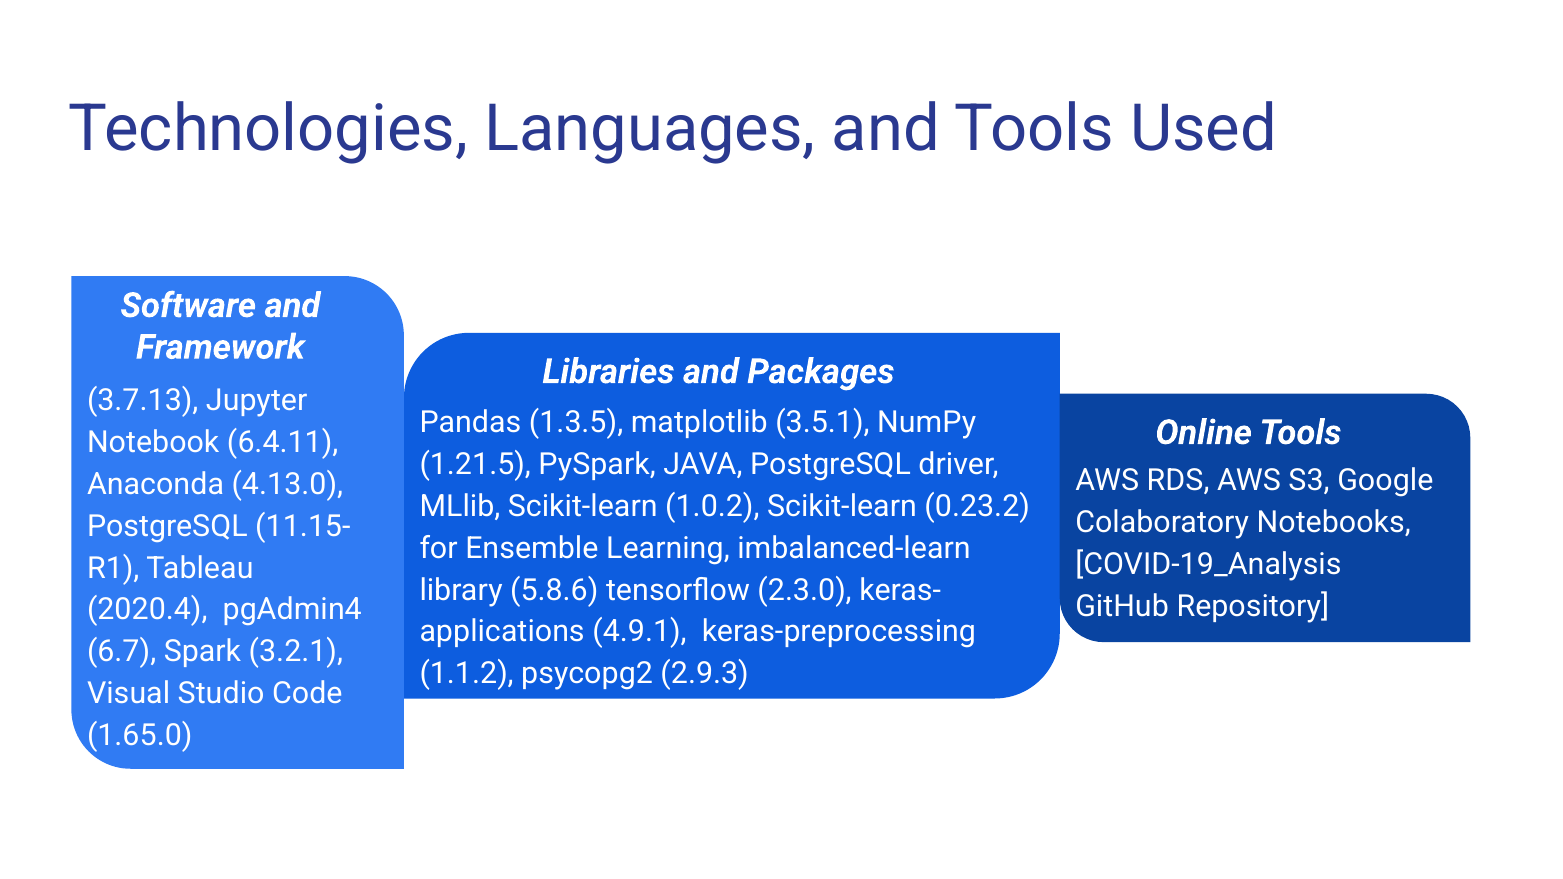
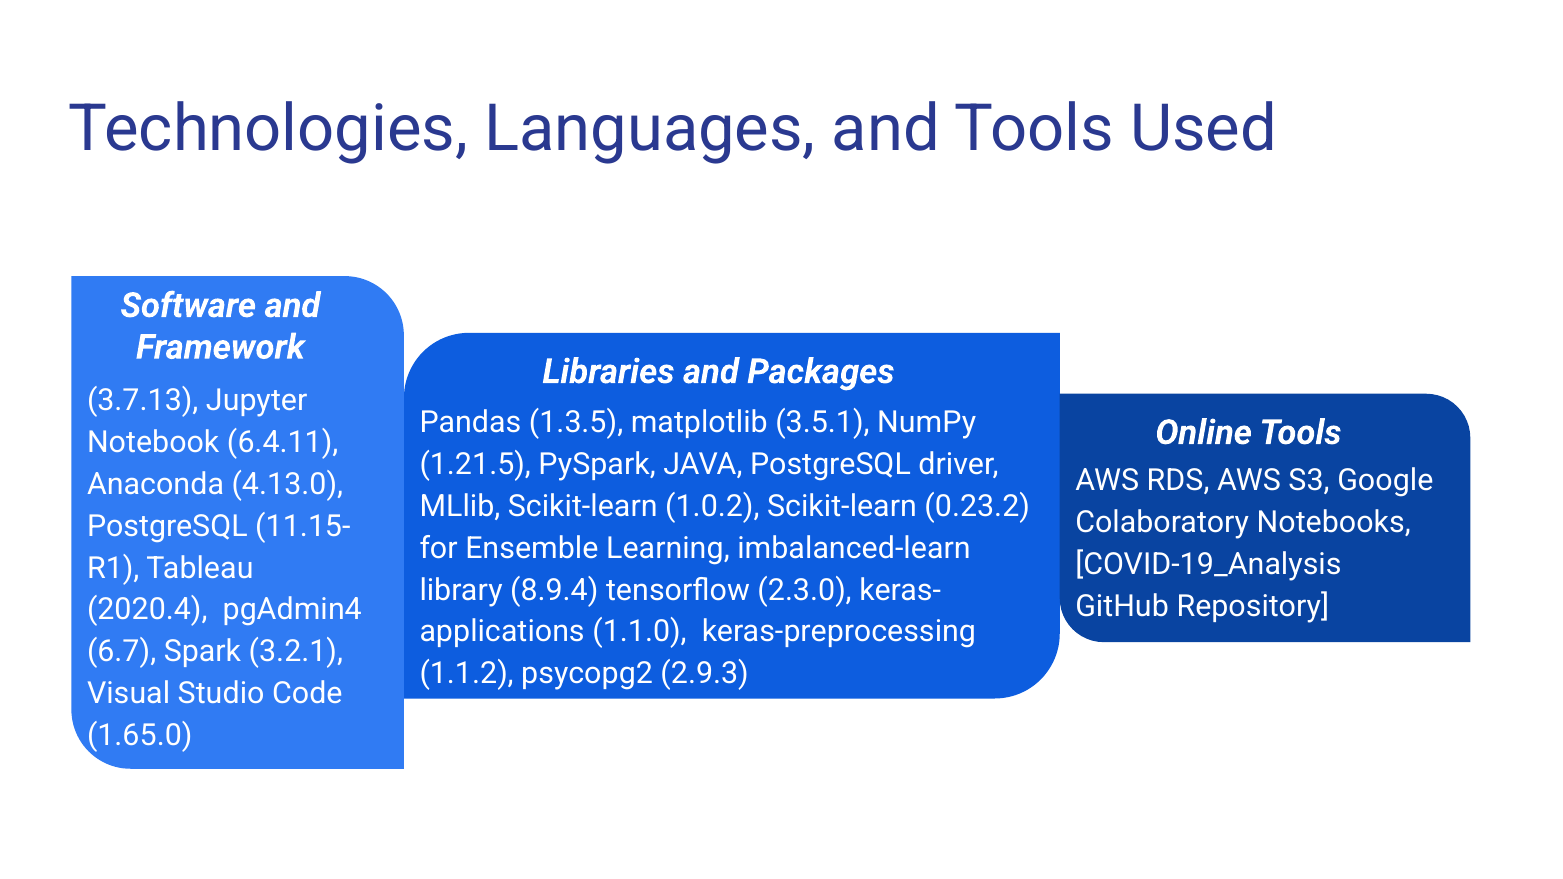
5.8.6: 5.8.6 -> 8.9.4
4.9.1: 4.9.1 -> 1.1.0
